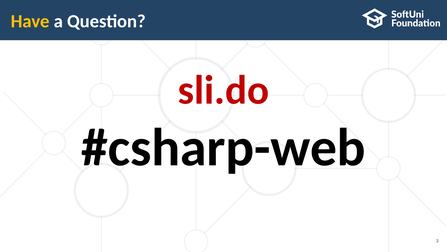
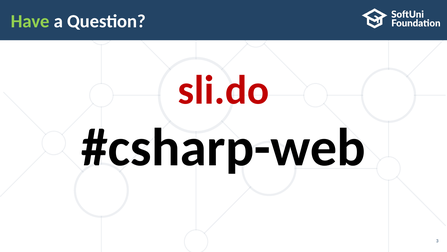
Have colour: yellow -> light green
